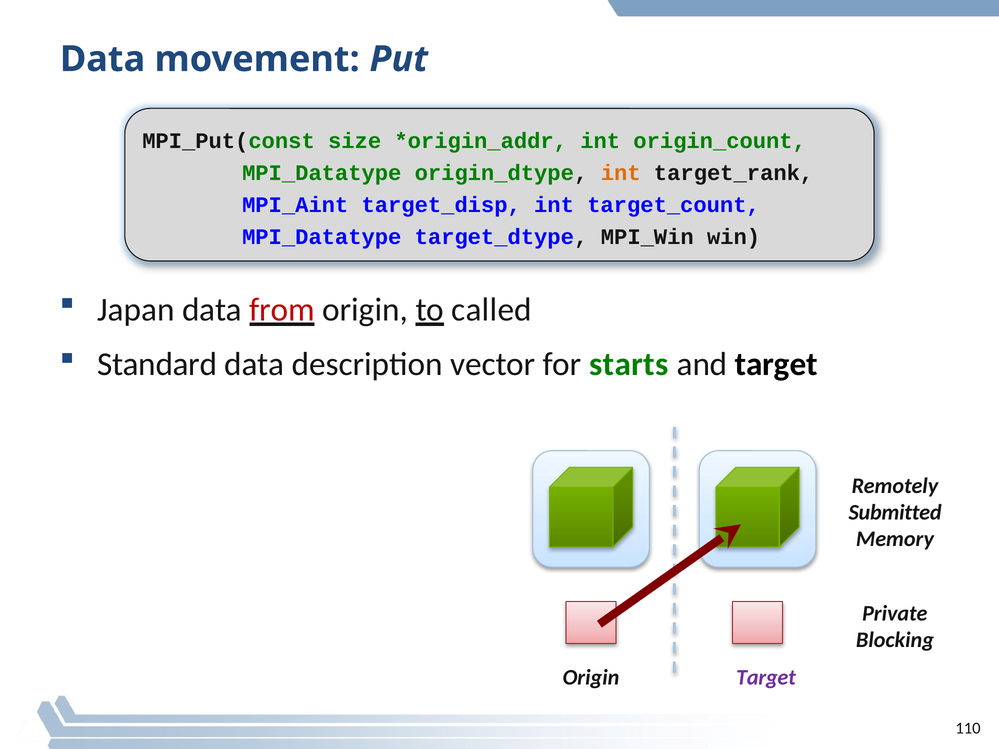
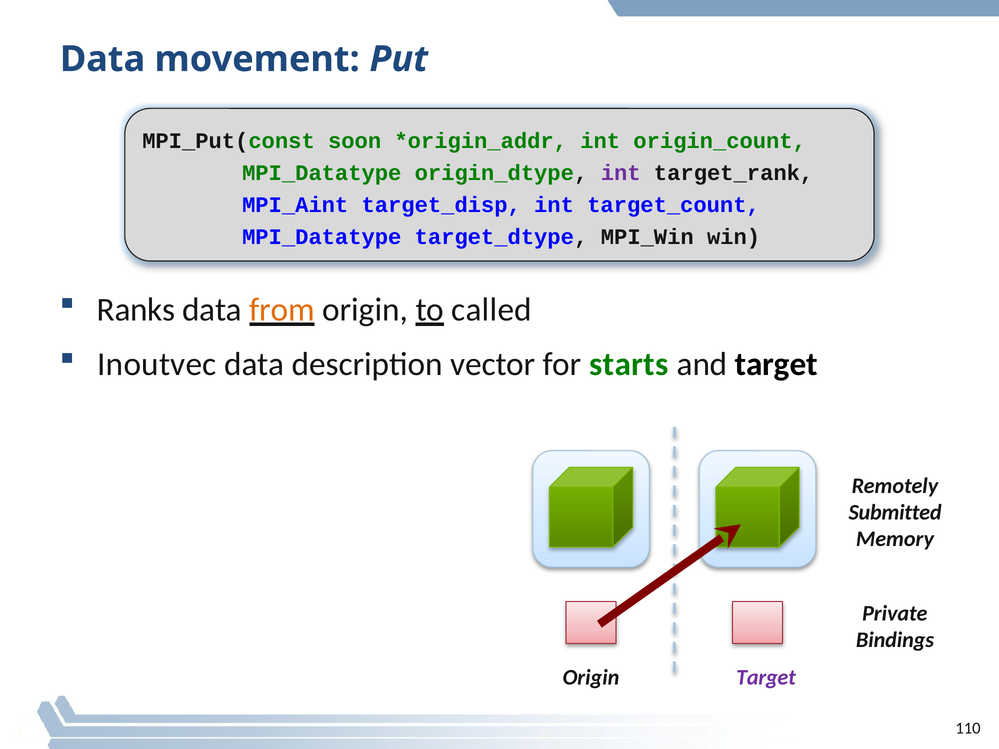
size: size -> soon
int at (621, 173) colour: orange -> purple
Japan: Japan -> Ranks
from colour: red -> orange
Standard: Standard -> Inoutvec
Blocking: Blocking -> Bindings
